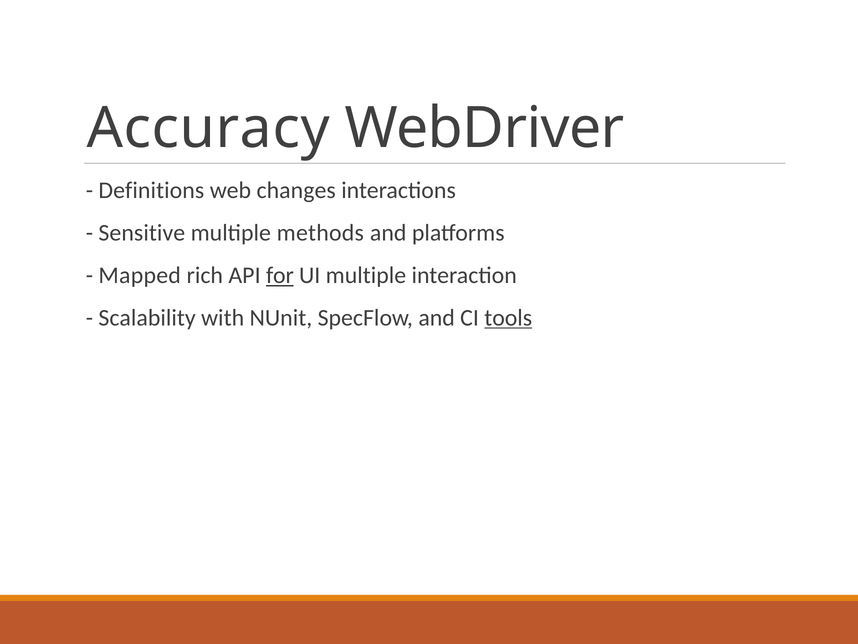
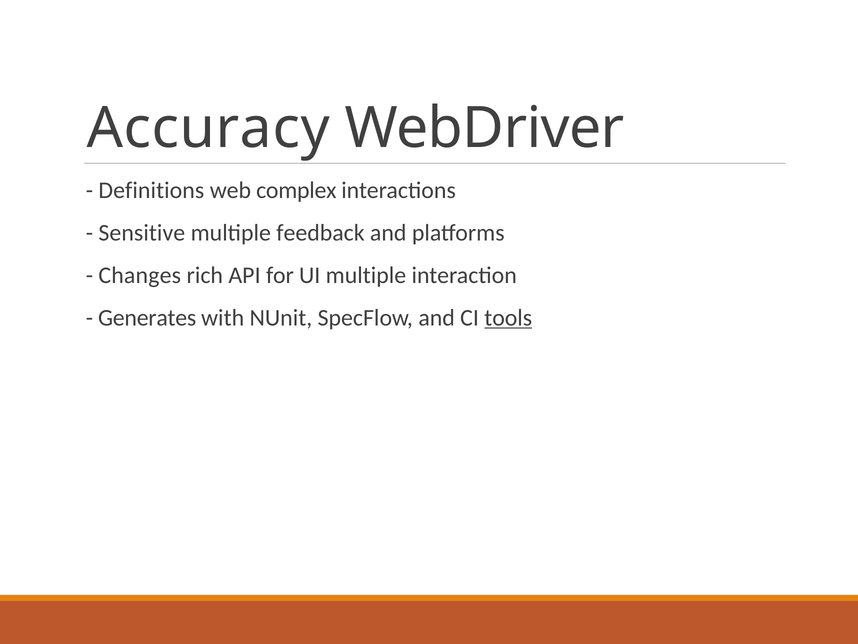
changes: changes -> complex
methods: methods -> feedback
Mapped: Mapped -> Changes
for underline: present -> none
Scalability: Scalability -> Generates
